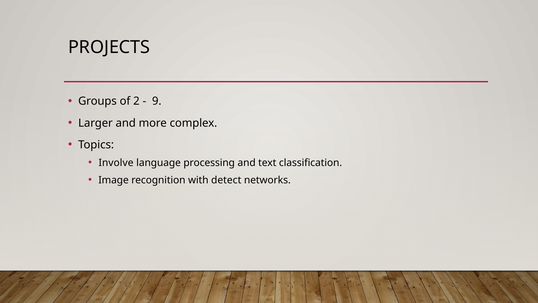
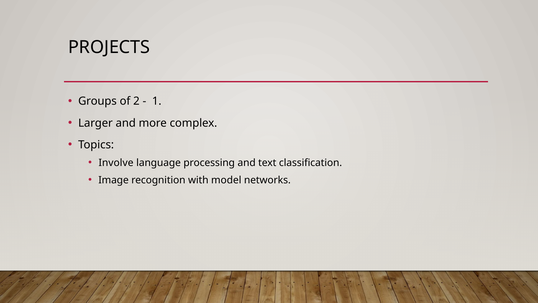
9: 9 -> 1
detect: detect -> model
